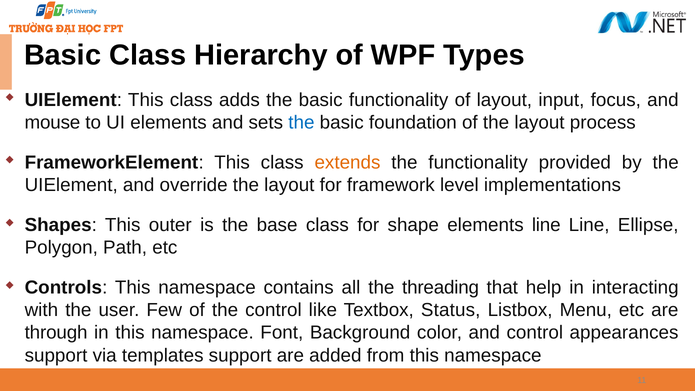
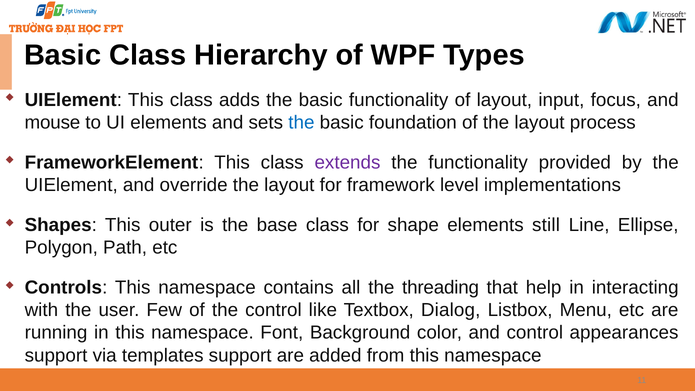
extends colour: orange -> purple
elements line: line -> still
Status: Status -> Dialog
through: through -> running
